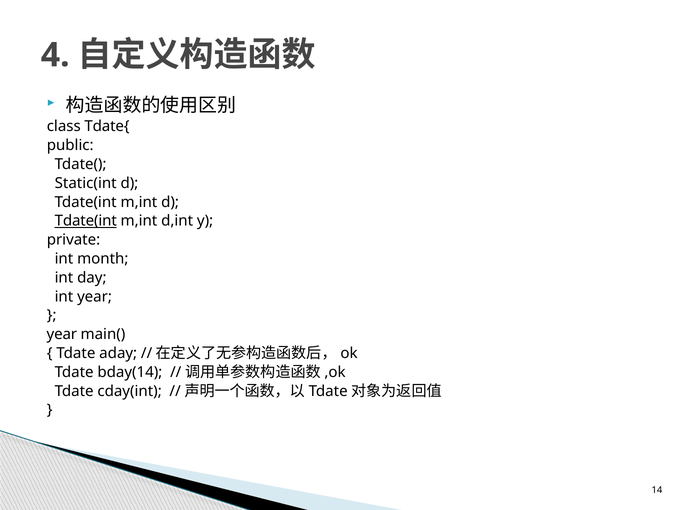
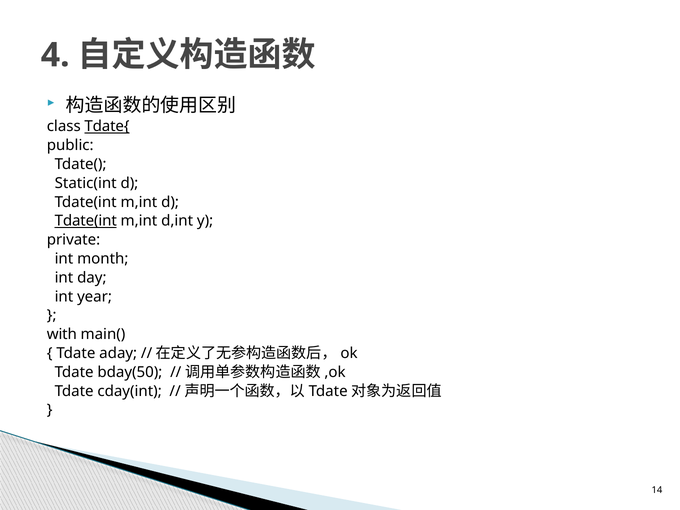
Tdate{ underline: none -> present
year at (62, 334): year -> with
bday(14: bday(14 -> bday(50
